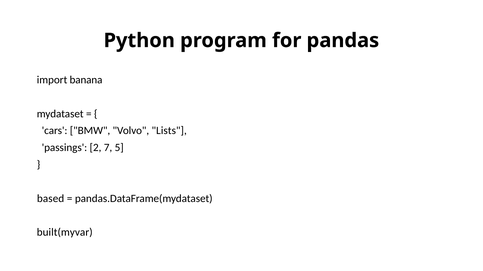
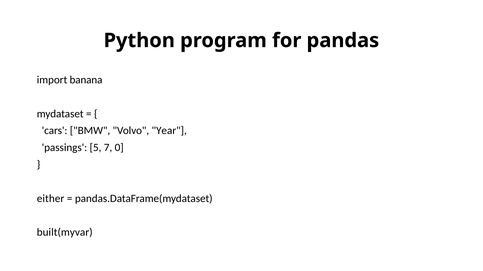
Lists: Lists -> Year
2: 2 -> 5
5: 5 -> 0
based: based -> either
